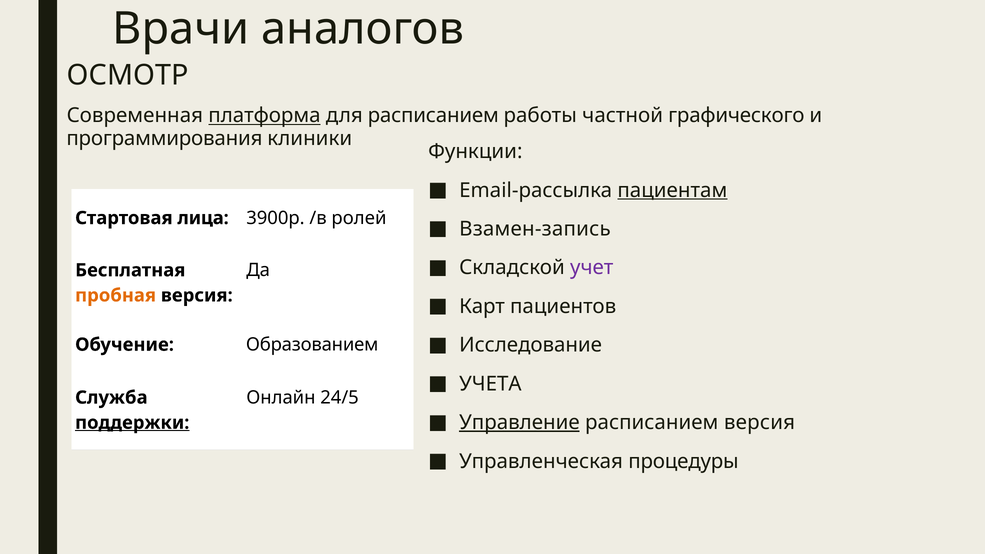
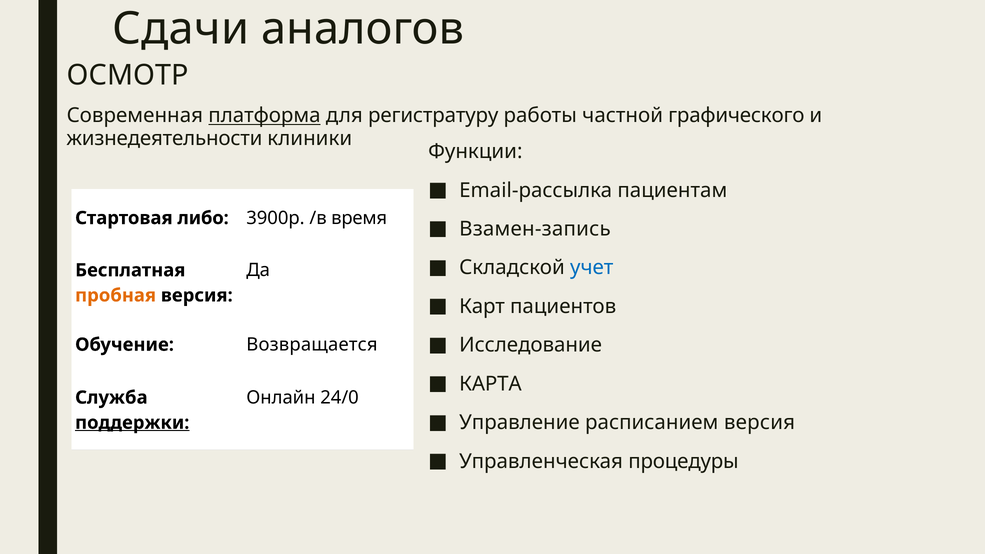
Врачи: Врачи -> Сдачи
для расписанием: расписанием -> регистратуру
программирования: программирования -> жизнедеятельности
пациентам underline: present -> none
лица: лица -> либо
ролей: ролей -> время
учет colour: purple -> blue
Образованием: Образованием -> Возвращается
УЧЕТА: УЧЕТА -> КАРТА
24/5: 24/5 -> 24/0
Управление underline: present -> none
